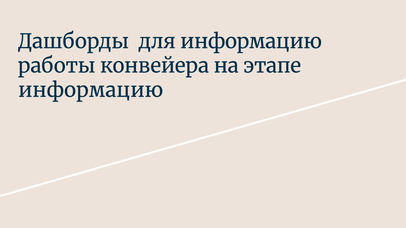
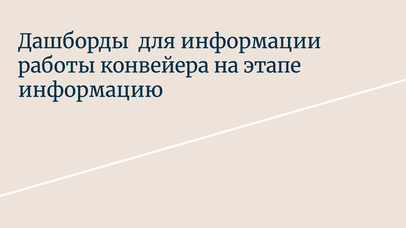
для информацию: информацию -> информации
